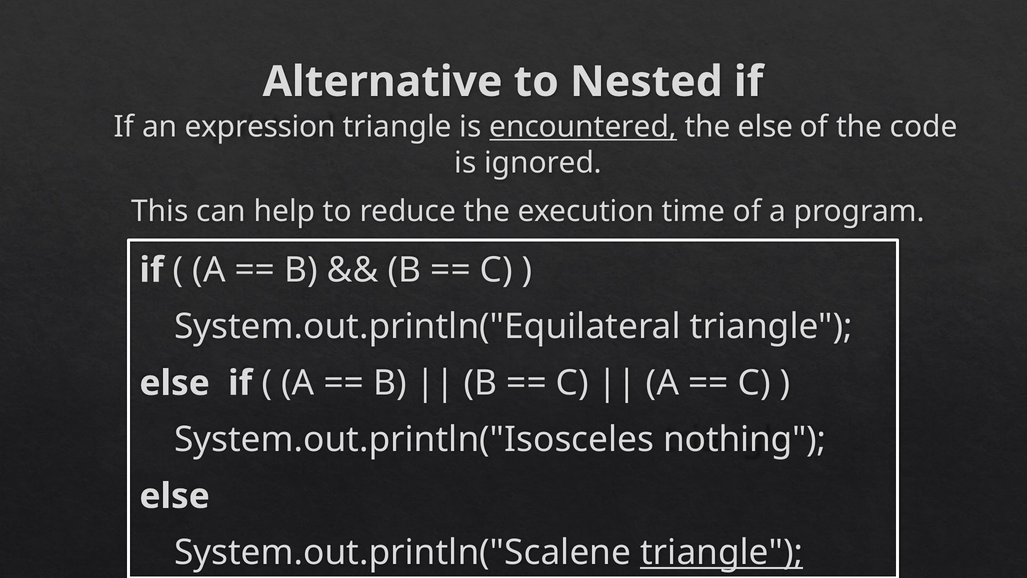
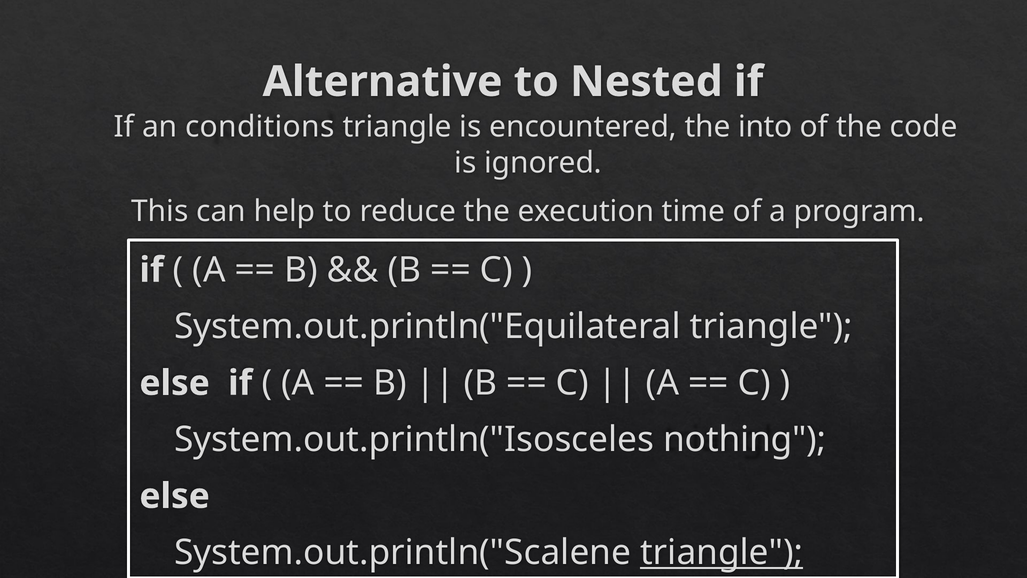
expression: expression -> conditions
encountered underline: present -> none
the else: else -> into
